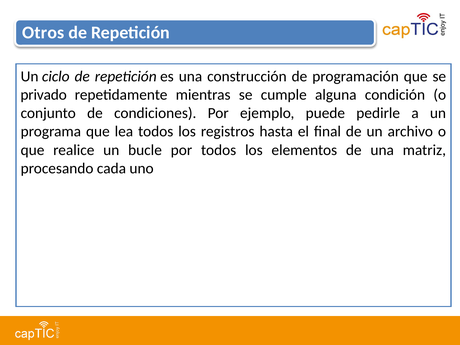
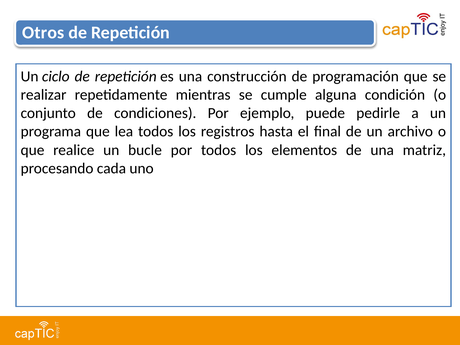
privado: privado -> realizar
